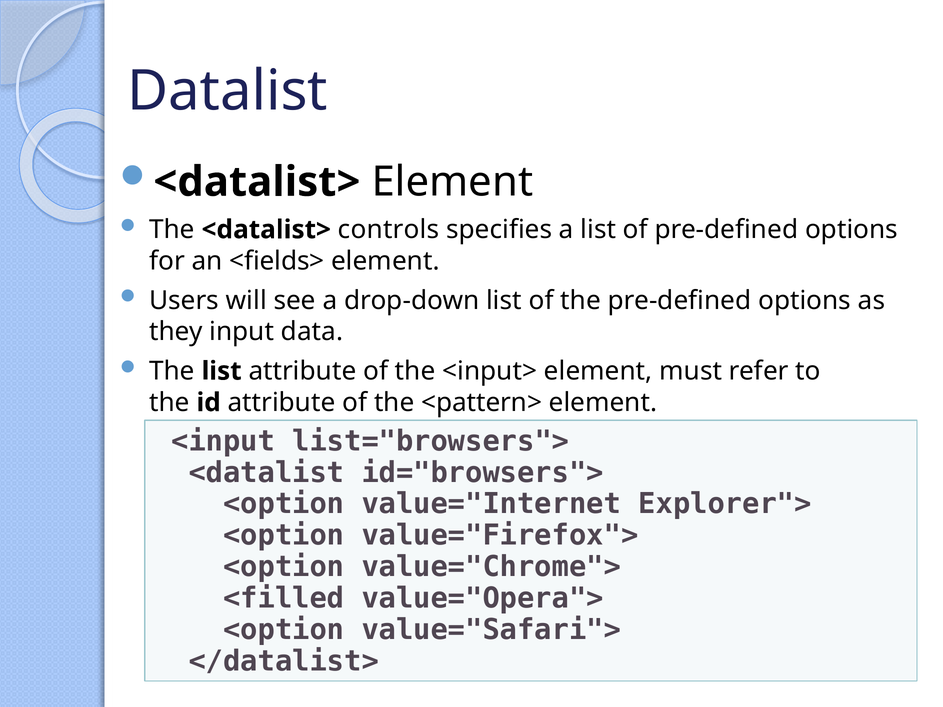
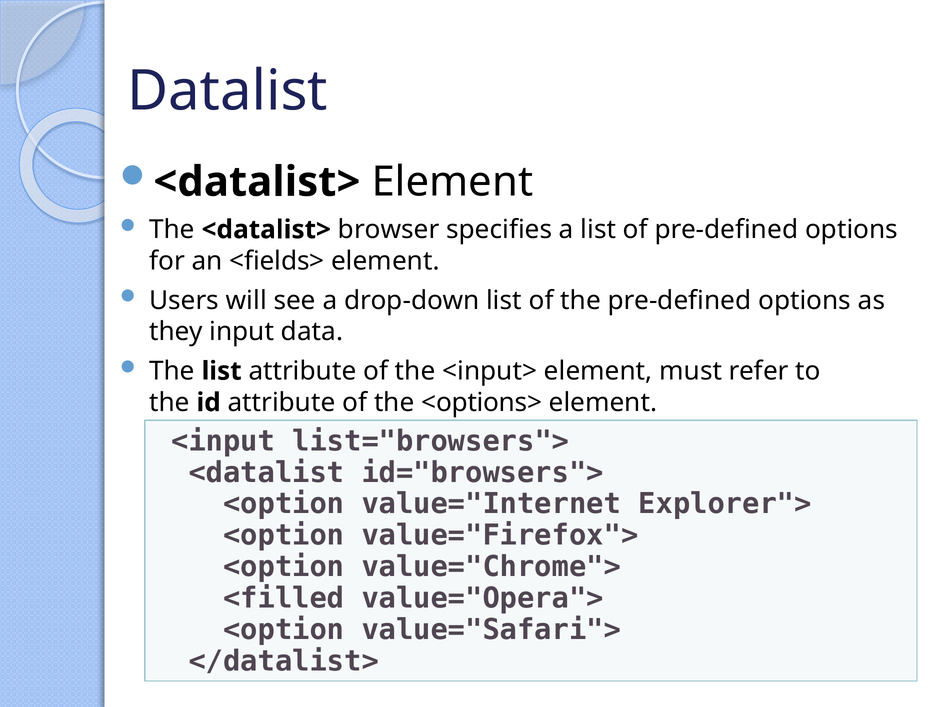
controls: controls -> browser
<pattern>: <pattern> -> <options>
